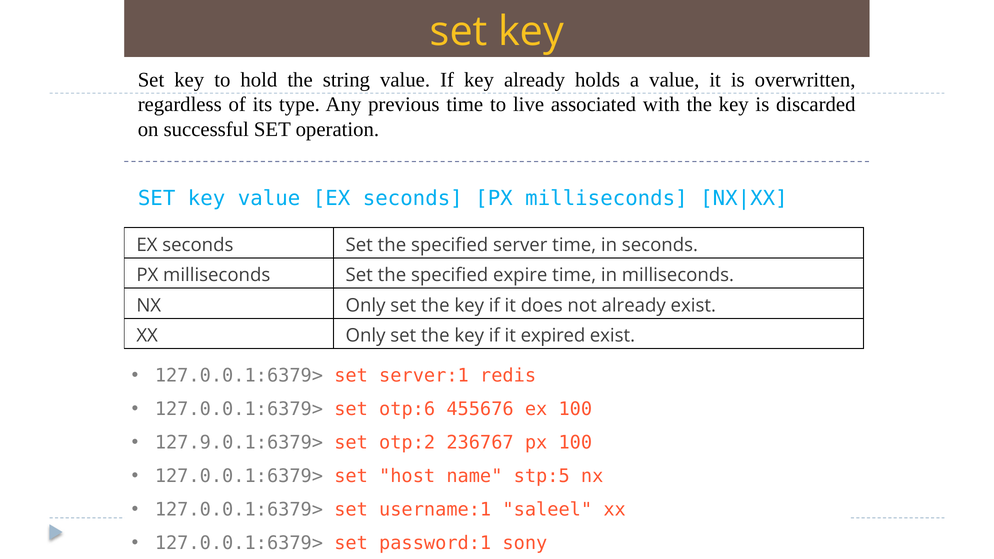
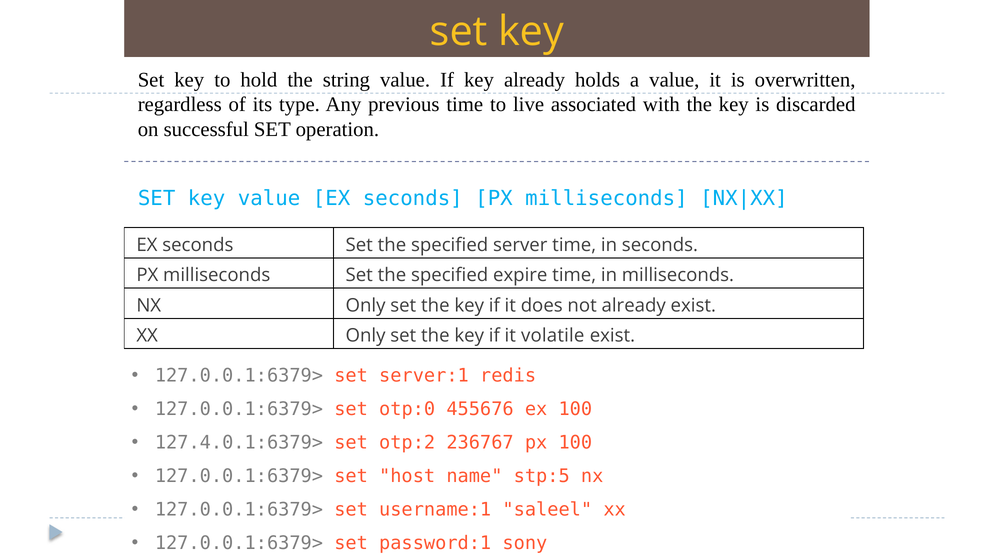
expired: expired -> volatile
otp:6: otp:6 -> otp:0
127.9.0.1:6379>: 127.9.0.1:6379> -> 127.4.0.1:6379>
